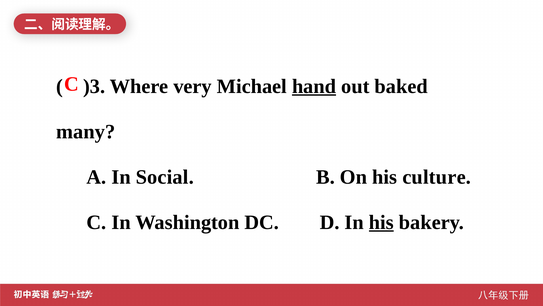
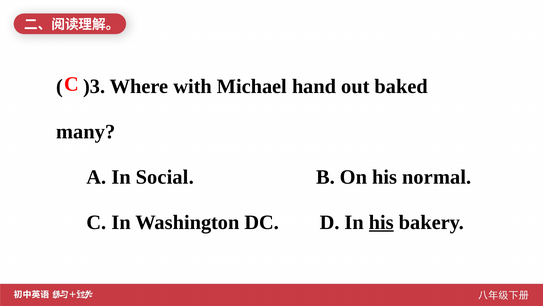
very: very -> with
hand underline: present -> none
culture: culture -> normal
